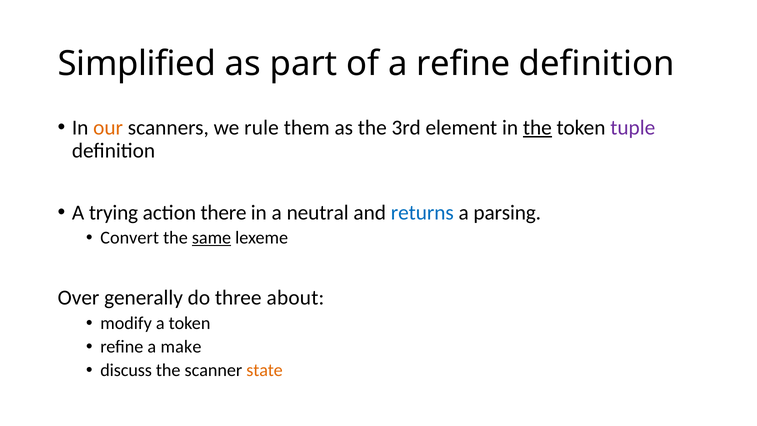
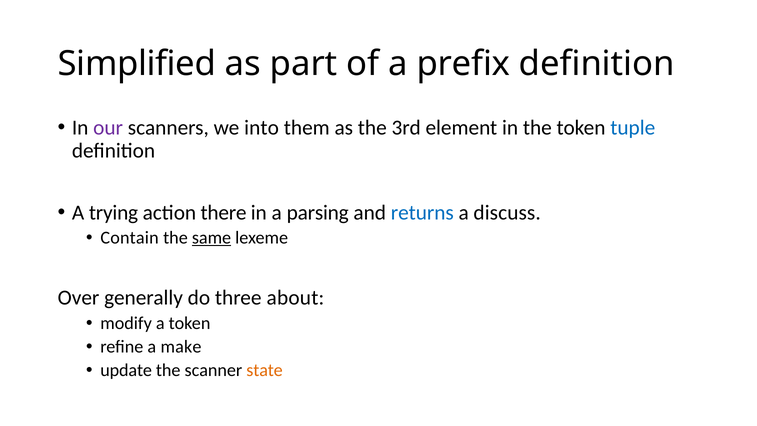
a refine: refine -> prefix
our colour: orange -> purple
rule: rule -> into
the at (537, 128) underline: present -> none
tuple colour: purple -> blue
neutral: neutral -> parsing
parsing: parsing -> discuss
Convert: Convert -> Contain
discuss: discuss -> update
